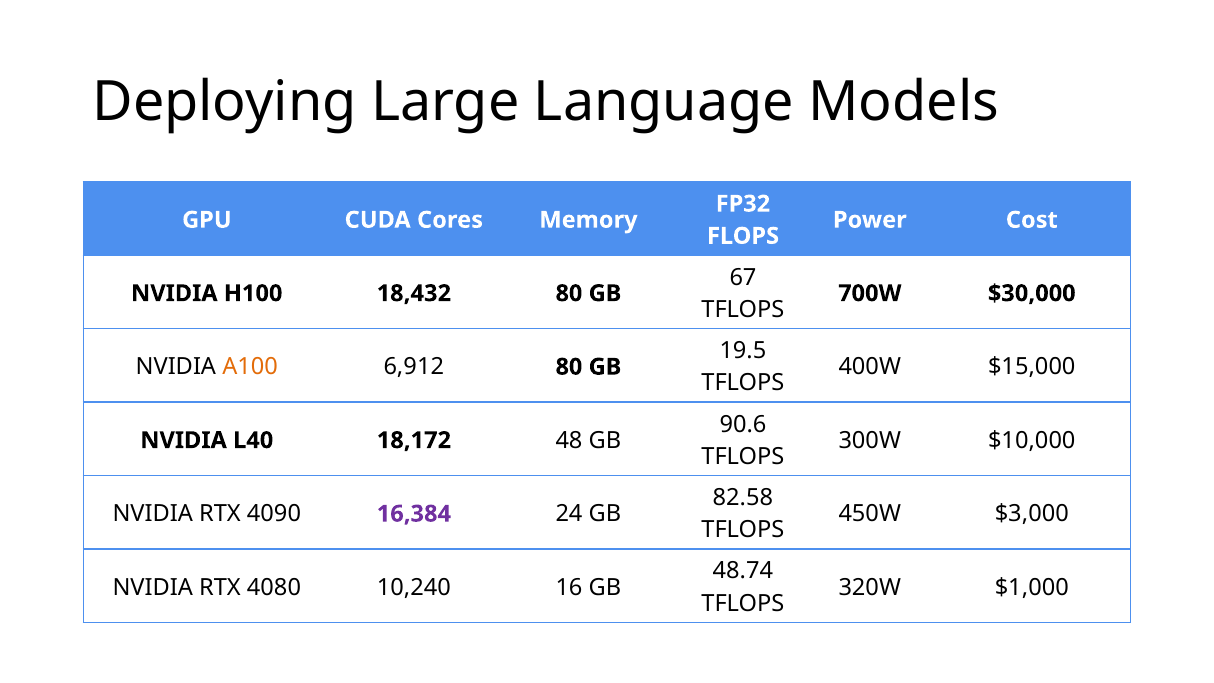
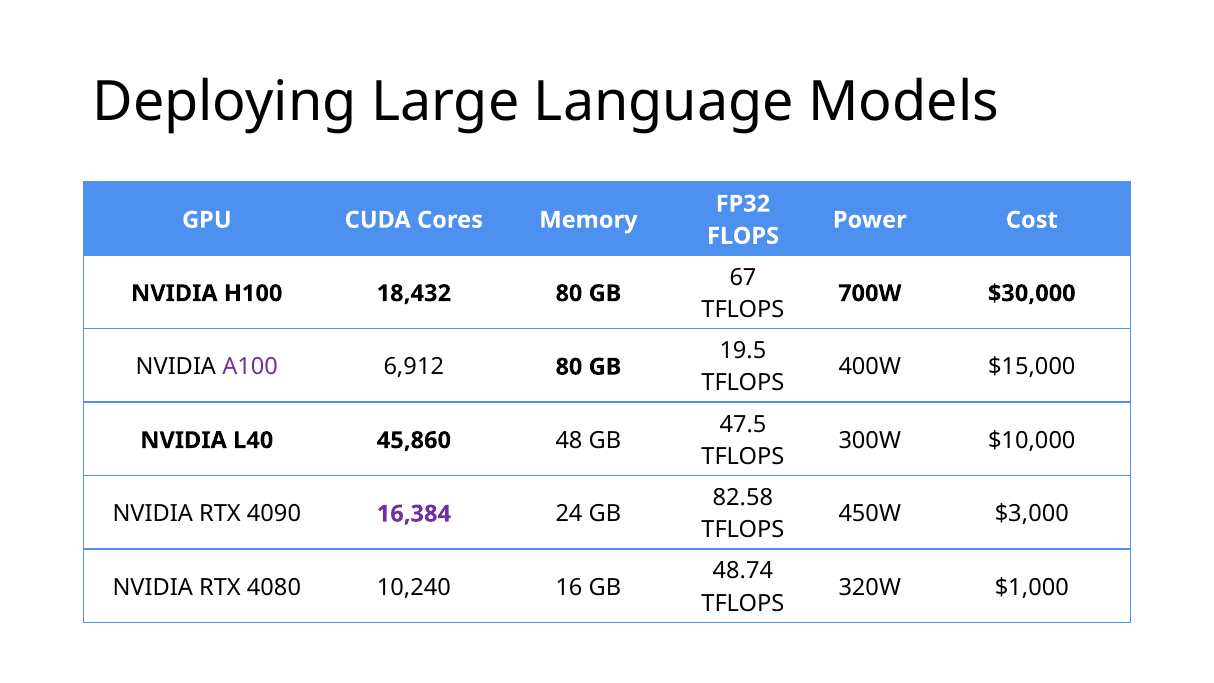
A100 colour: orange -> purple
90.6: 90.6 -> 47.5
18,172: 18,172 -> 45,860
